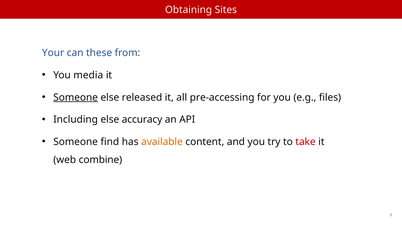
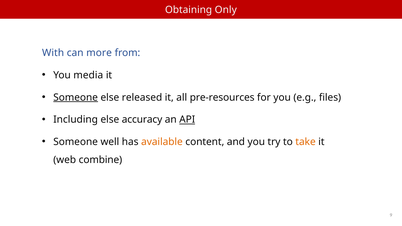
Sites: Sites -> Only
Your: Your -> With
these: these -> more
pre-accessing: pre-accessing -> pre-resources
API underline: none -> present
find: find -> well
take colour: red -> orange
